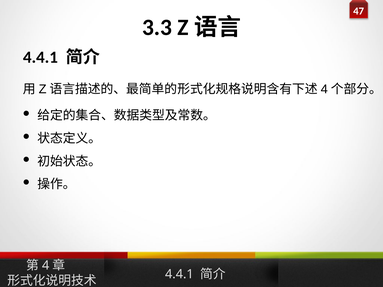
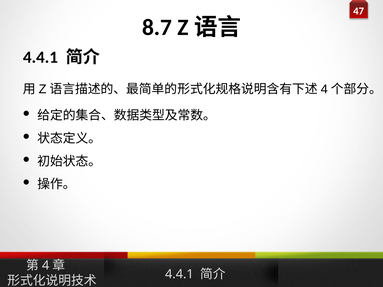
3.3: 3.3 -> 8.7
